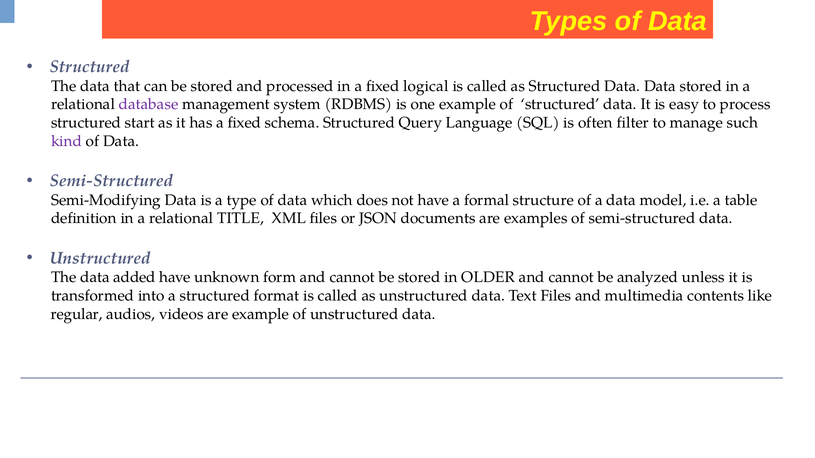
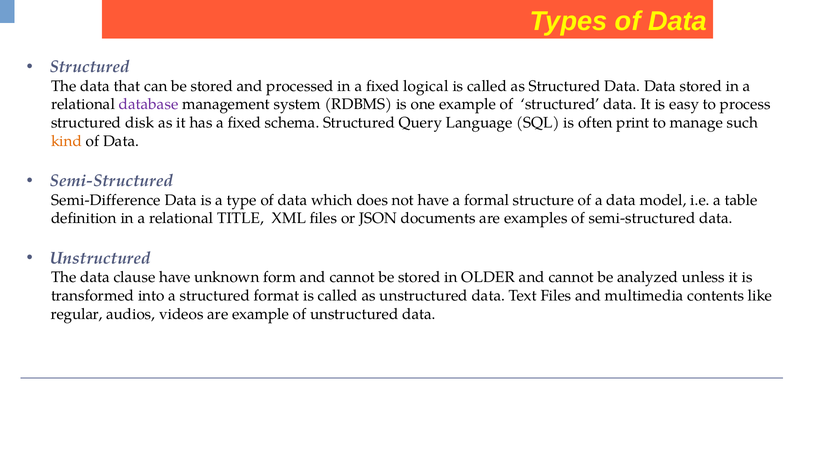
start: start -> disk
filter: filter -> print
kind colour: purple -> orange
Semi-Modifying: Semi-Modifying -> Semi-Difference
added: added -> clause
